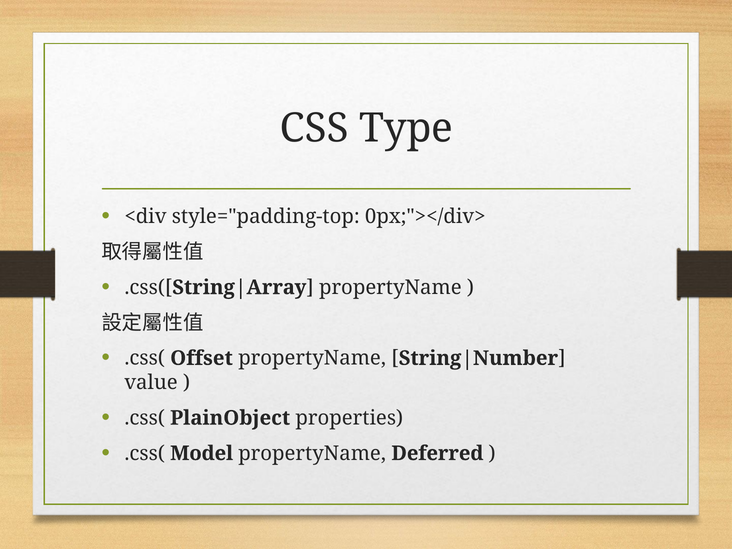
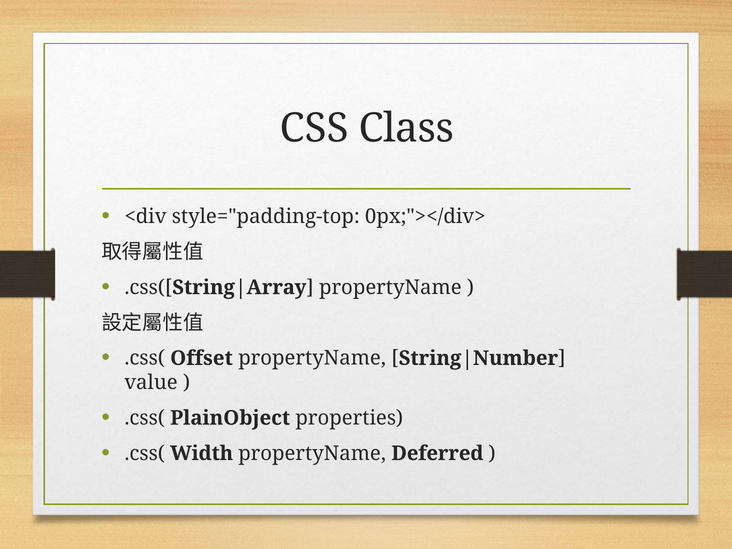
Type: Type -> Class
Model: Model -> Width
